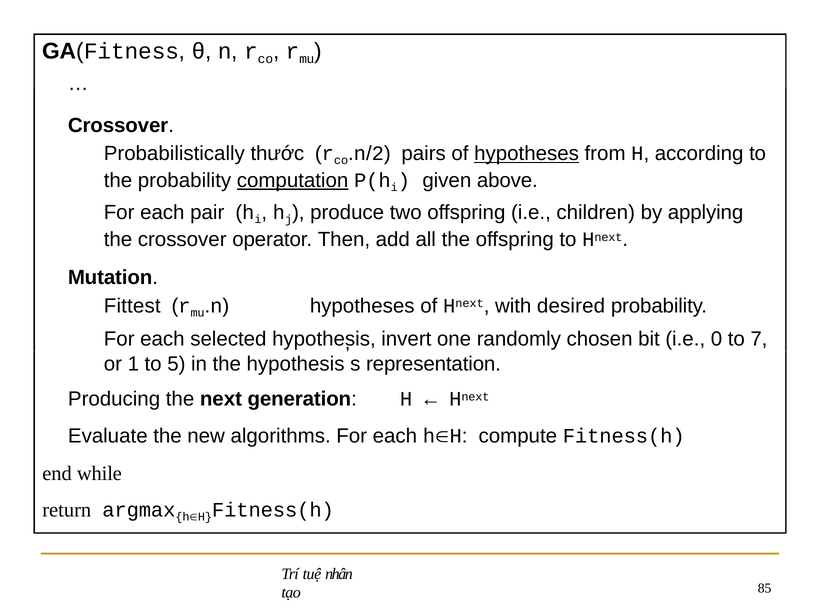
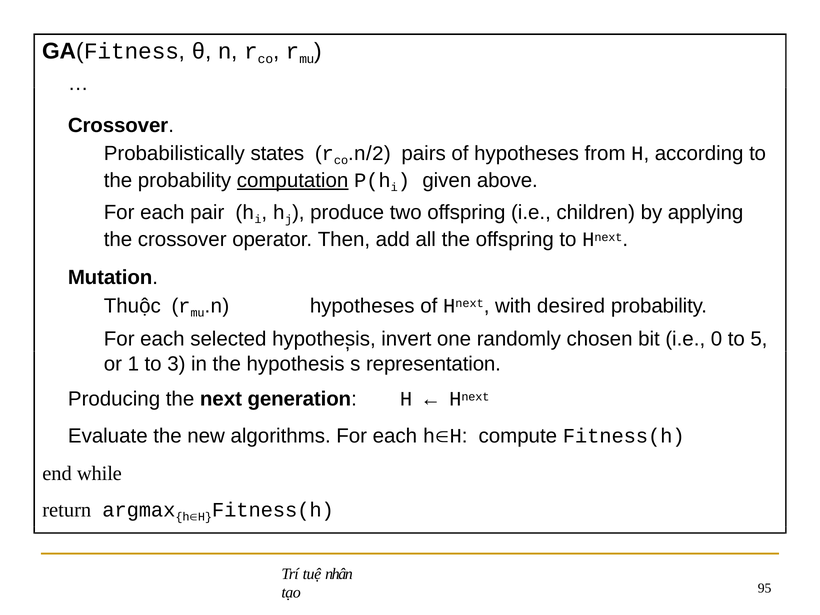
thước: thước -> states
hypotheses at (527, 154) underline: present -> none
Fittest: Fittest -> Thuộc
7: 7 -> 5
5: 5 -> 3
85: 85 -> 95
